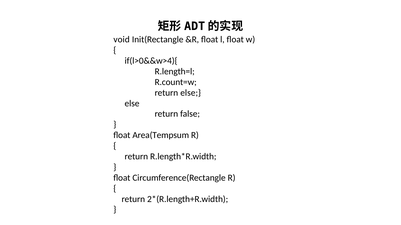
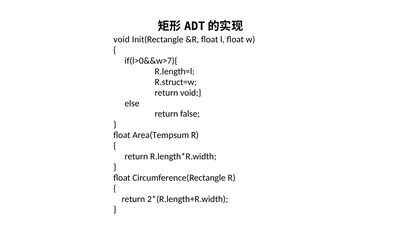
if(l>0&&w>4){: if(l>0&&w>4){ -> if(l>0&&w>7){
R.count=w: R.count=w -> R.struct=w
return else: else -> void
